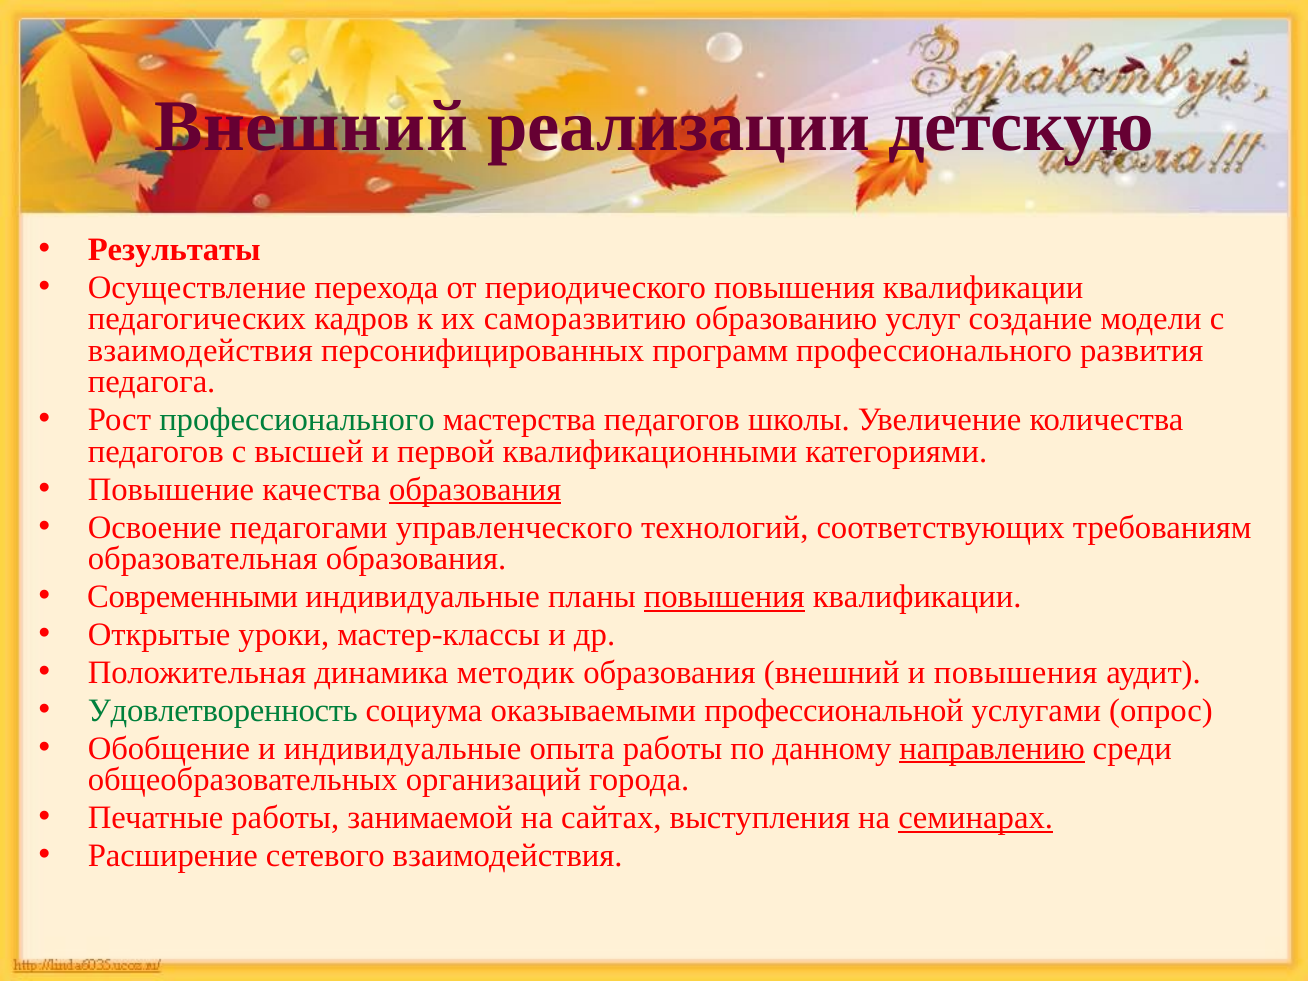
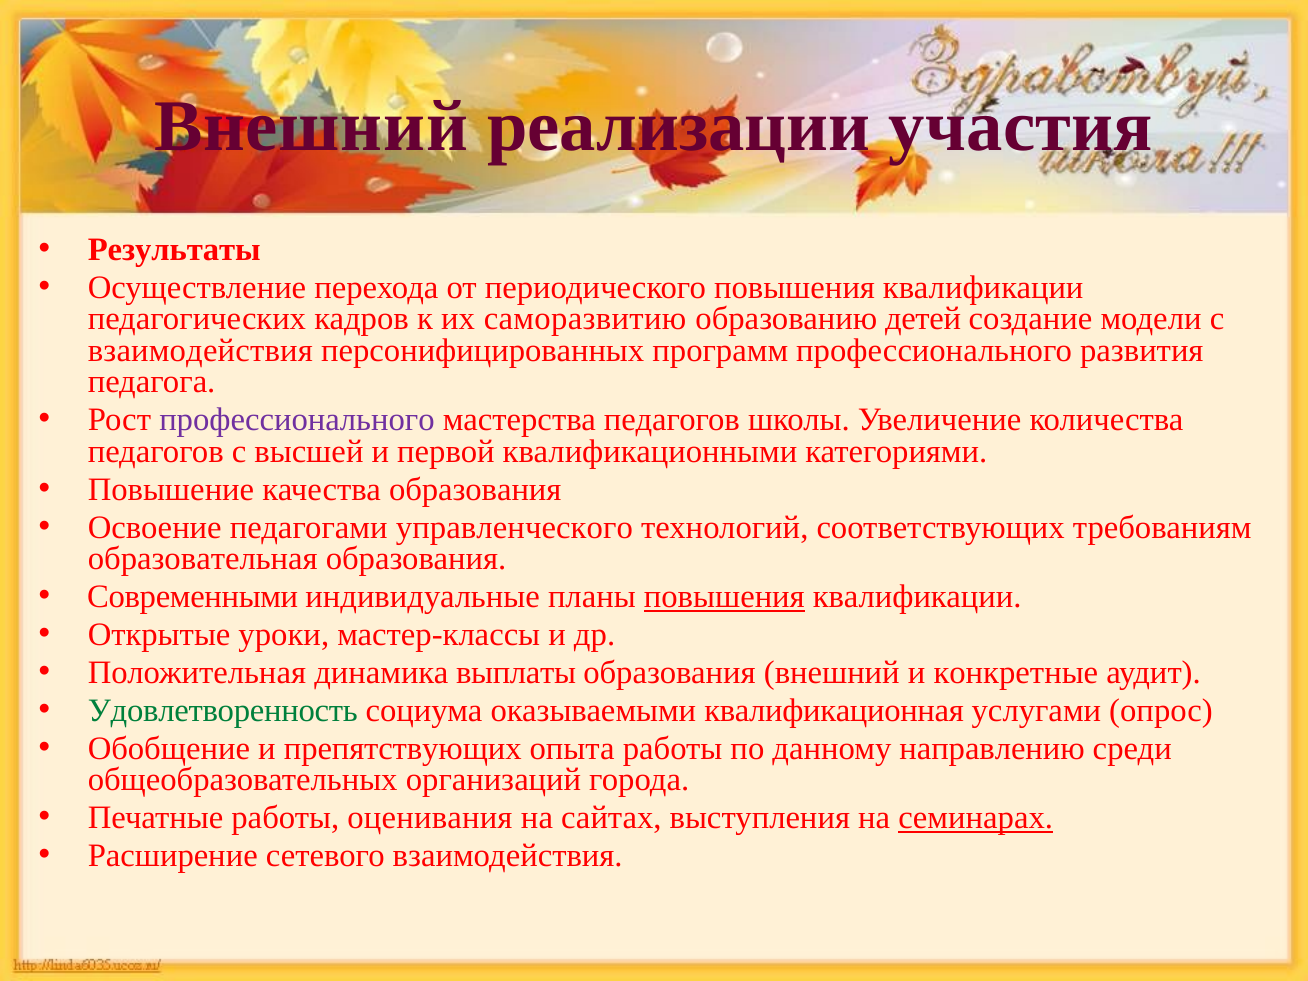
детскую: детскую -> участия
услуг: услуг -> детей
профессионального at (297, 420) colour: green -> purple
образования at (475, 489) underline: present -> none
мeтодик: мeтодик -> выплаты
и повышения: повышения -> конкретные
профессиональной: профессиональной -> квалификационная
и индивидуальные: индивидуальные -> препятствующих
направлению underline: present -> none
занимаемой: занимаемой -> оценивания
